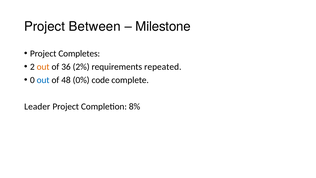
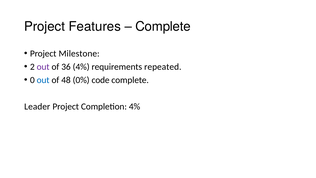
Between: Between -> Features
Milestone at (163, 27): Milestone -> Complete
Completes: Completes -> Milestone
out at (43, 67) colour: orange -> purple
36 2%: 2% -> 4%
Completion 8%: 8% -> 4%
